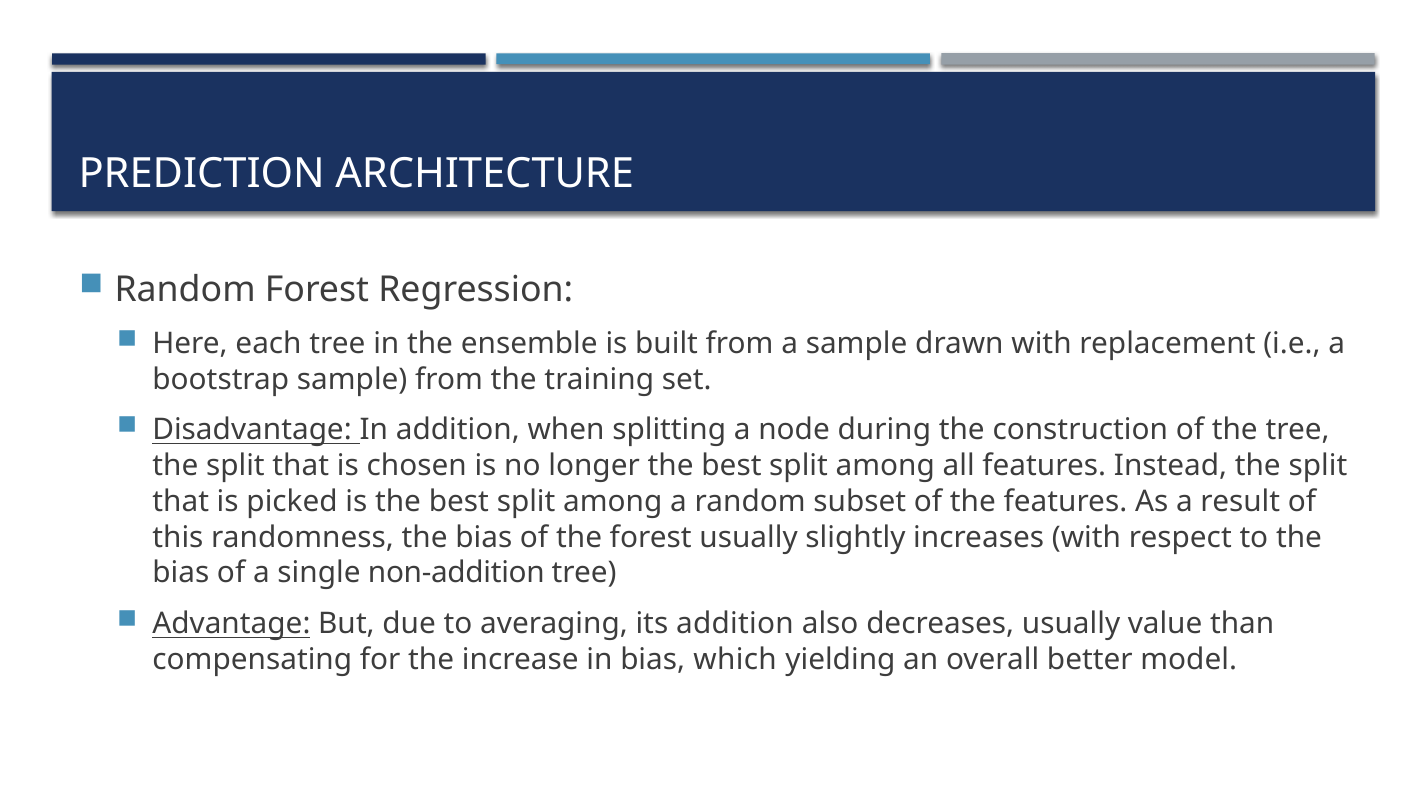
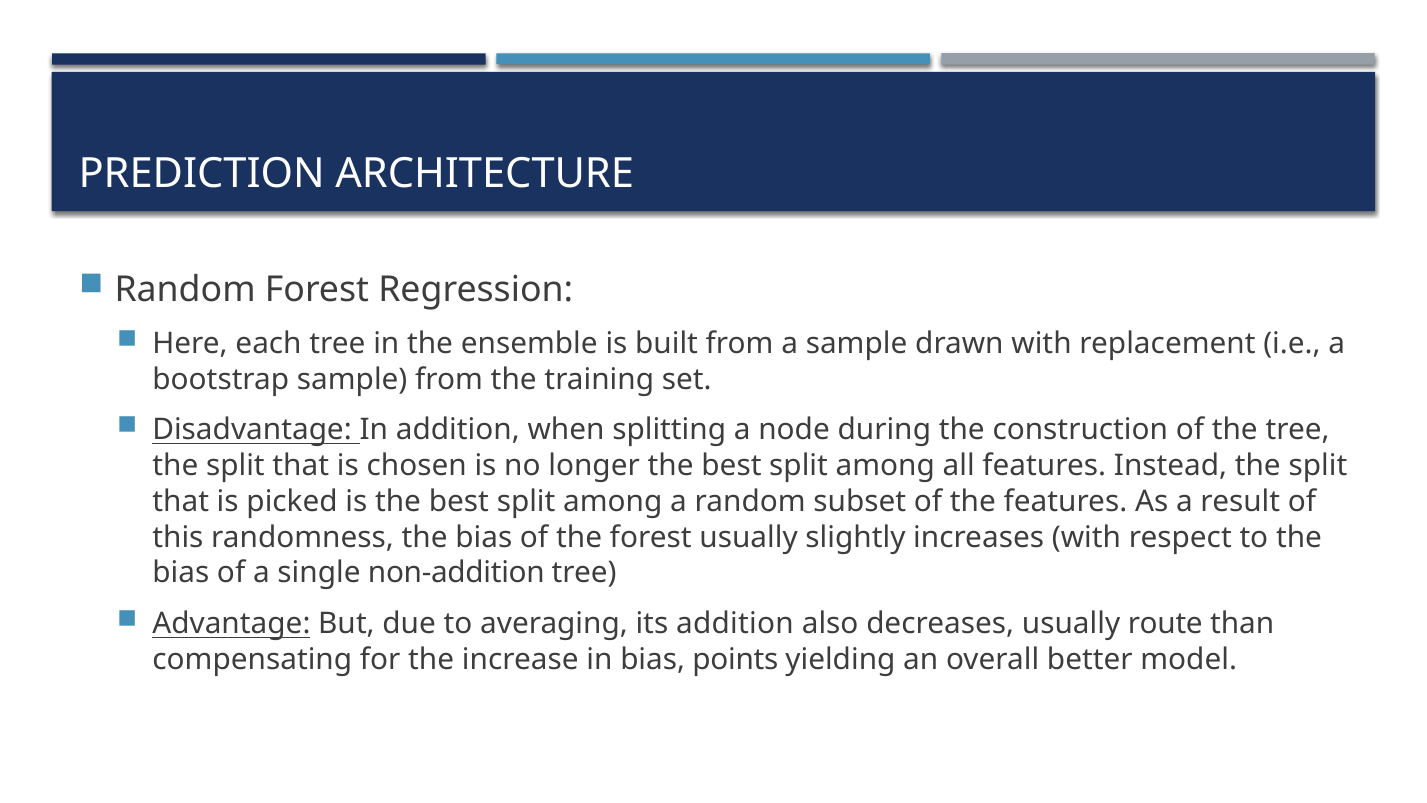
value: value -> route
which: which -> points
